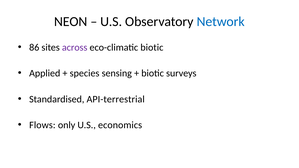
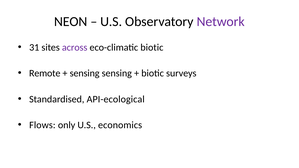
Network colour: blue -> purple
86: 86 -> 31
Applied: Applied -> Remote
species at (85, 73): species -> sensing
API-terrestrial: API-terrestrial -> API-ecological
